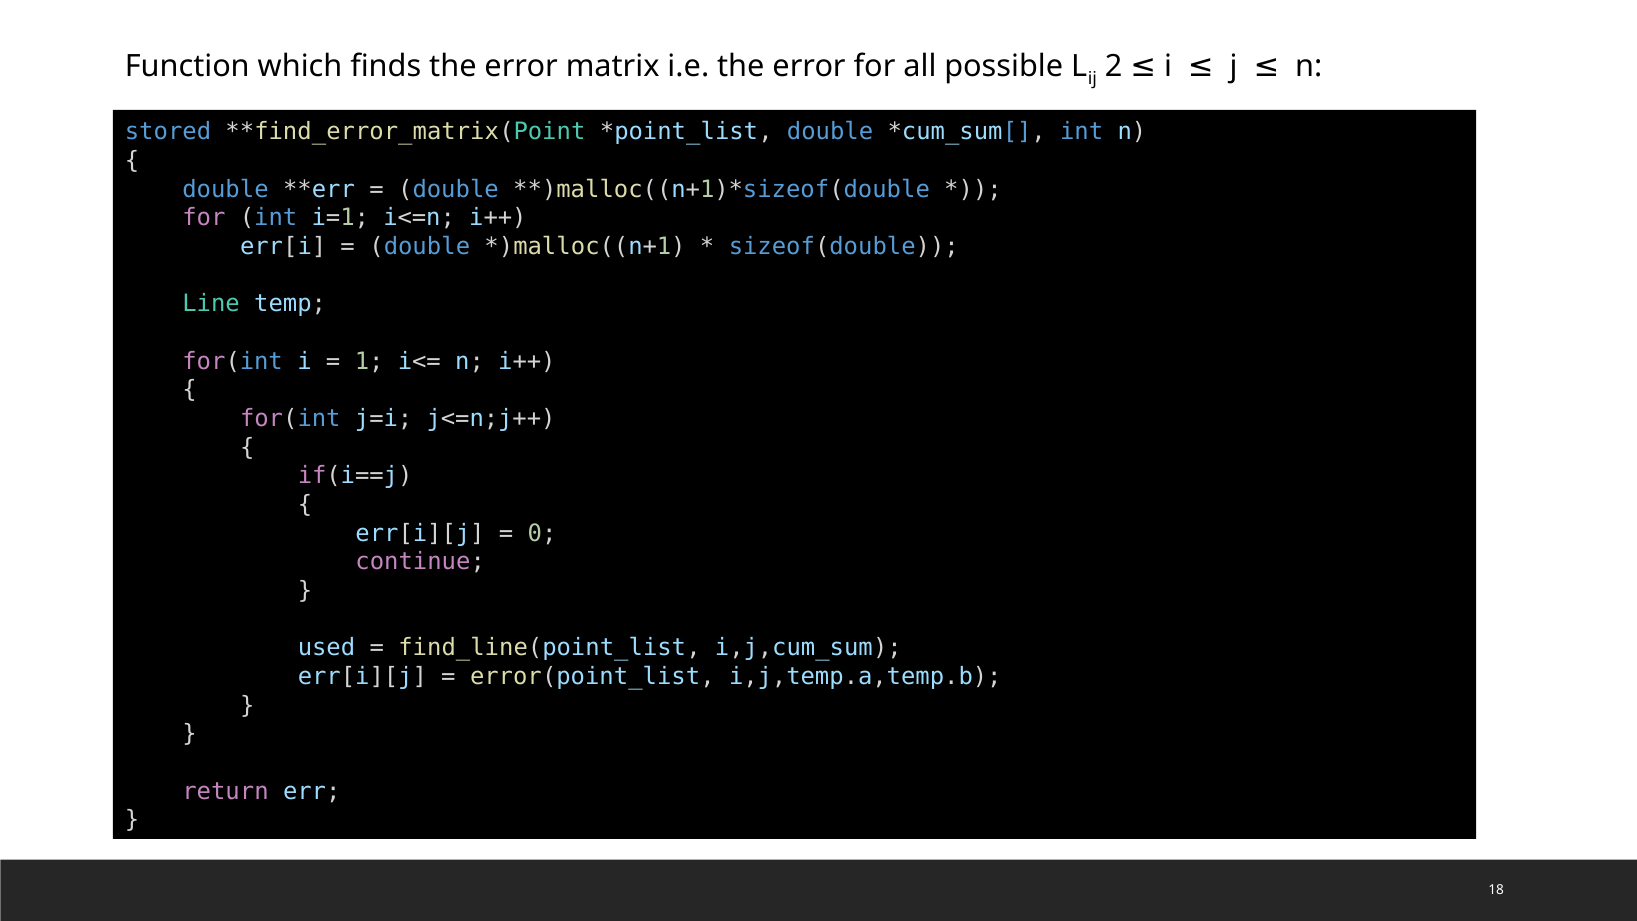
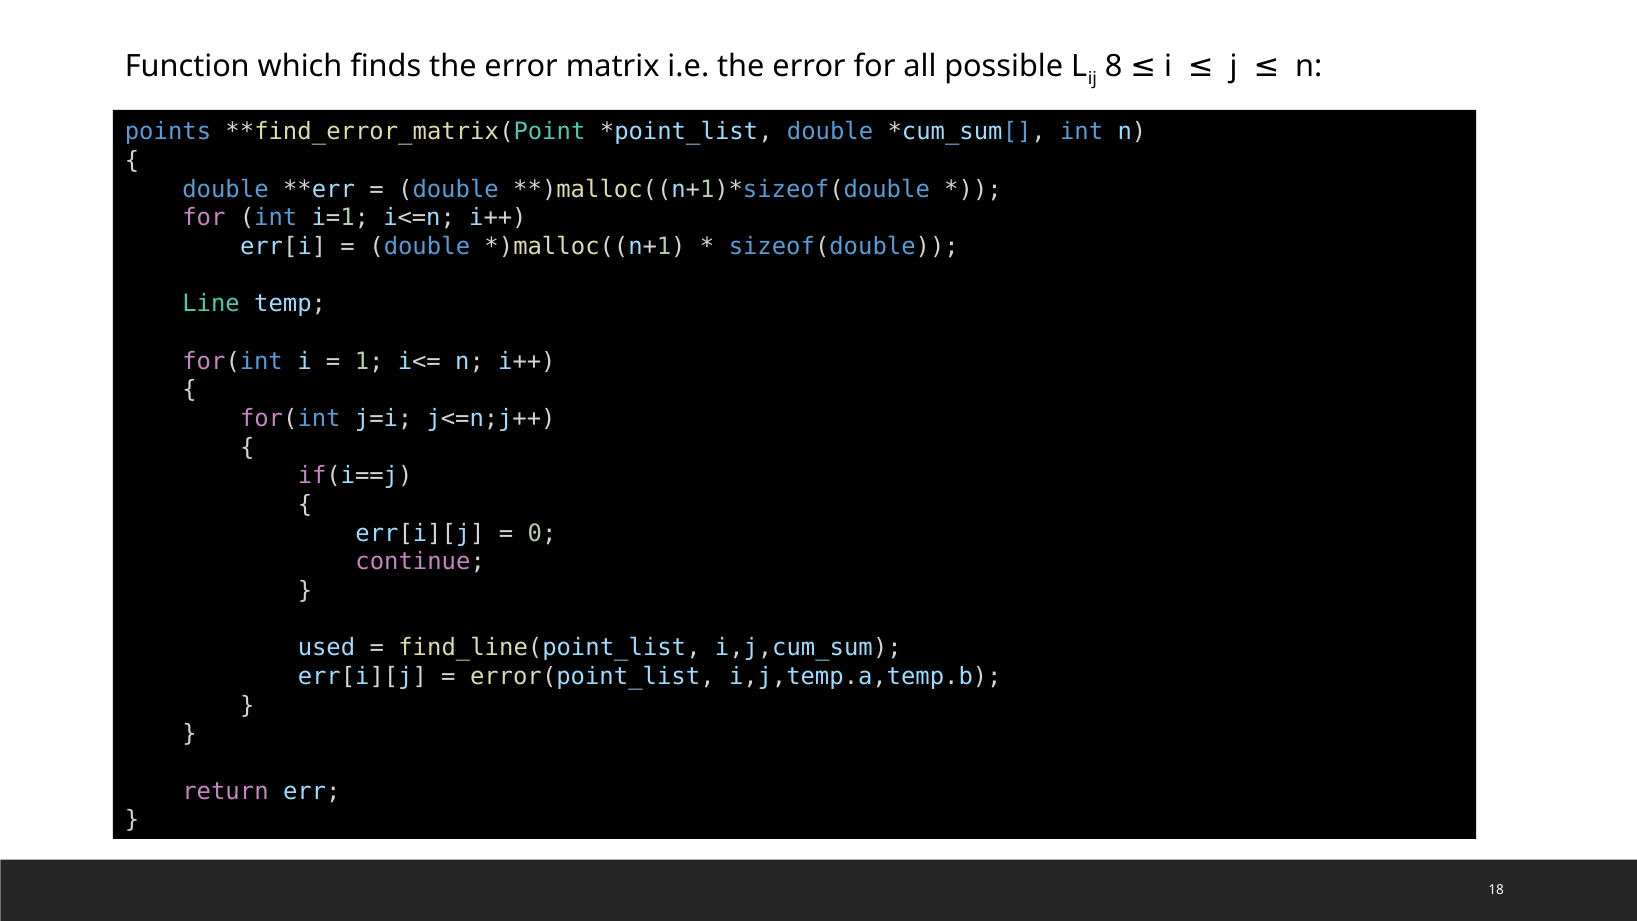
2: 2 -> 8
stored: stored -> points
